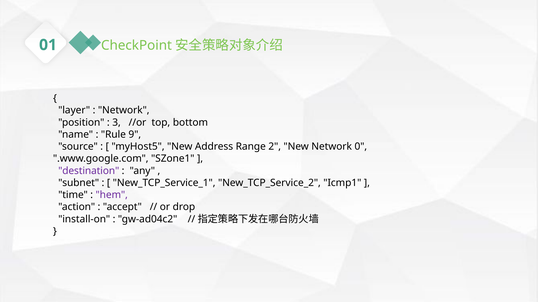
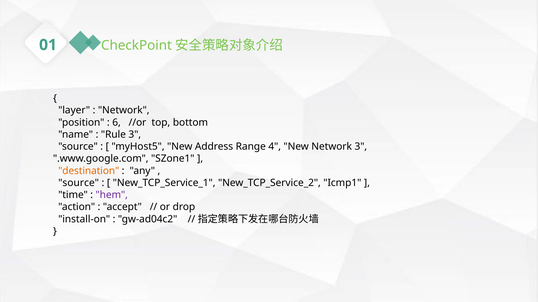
3: 3 -> 6
Rule 9: 9 -> 3
2: 2 -> 4
Network 0: 0 -> 3
destination colour: purple -> orange
subnet at (79, 183): subnet -> source
